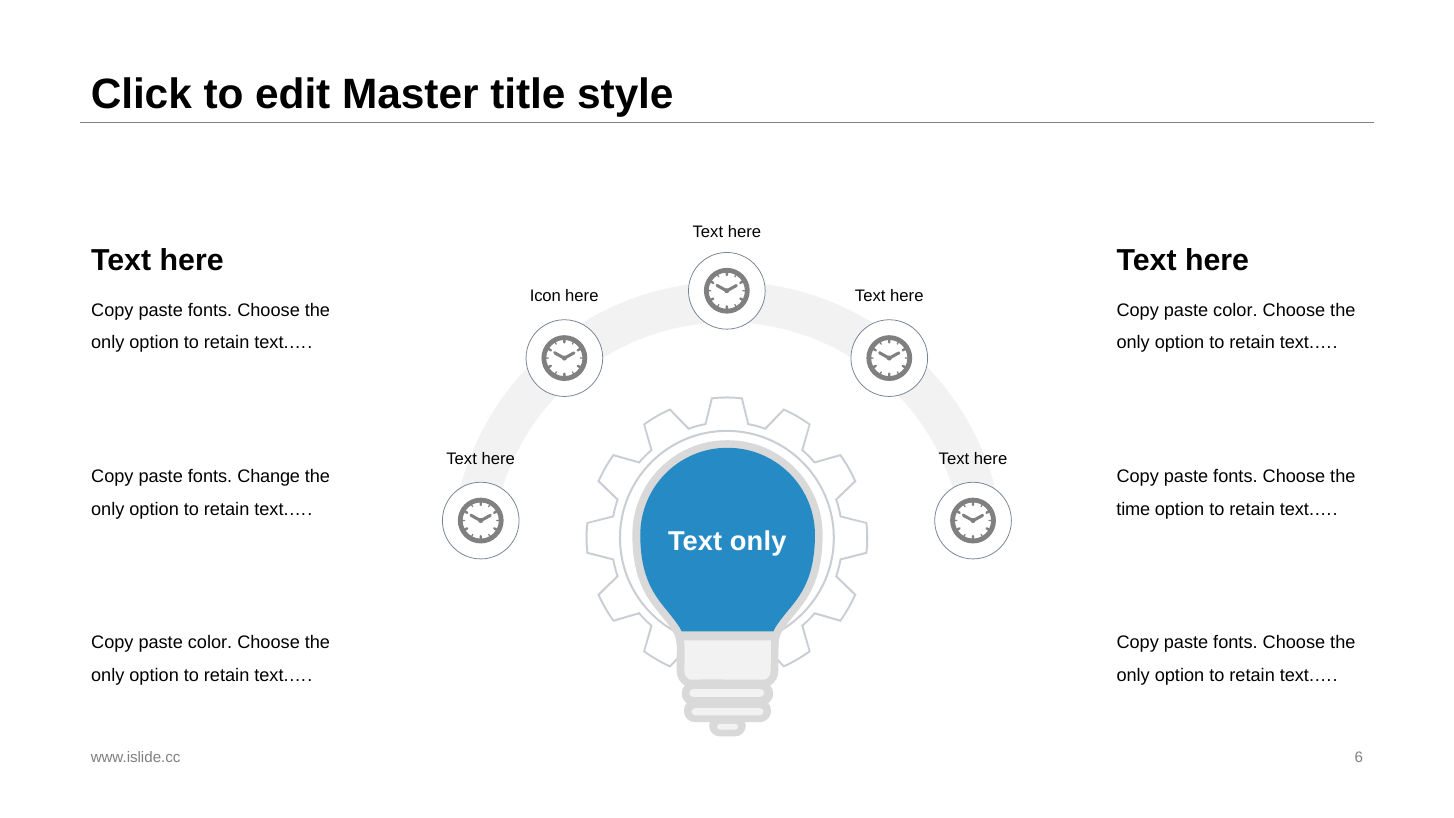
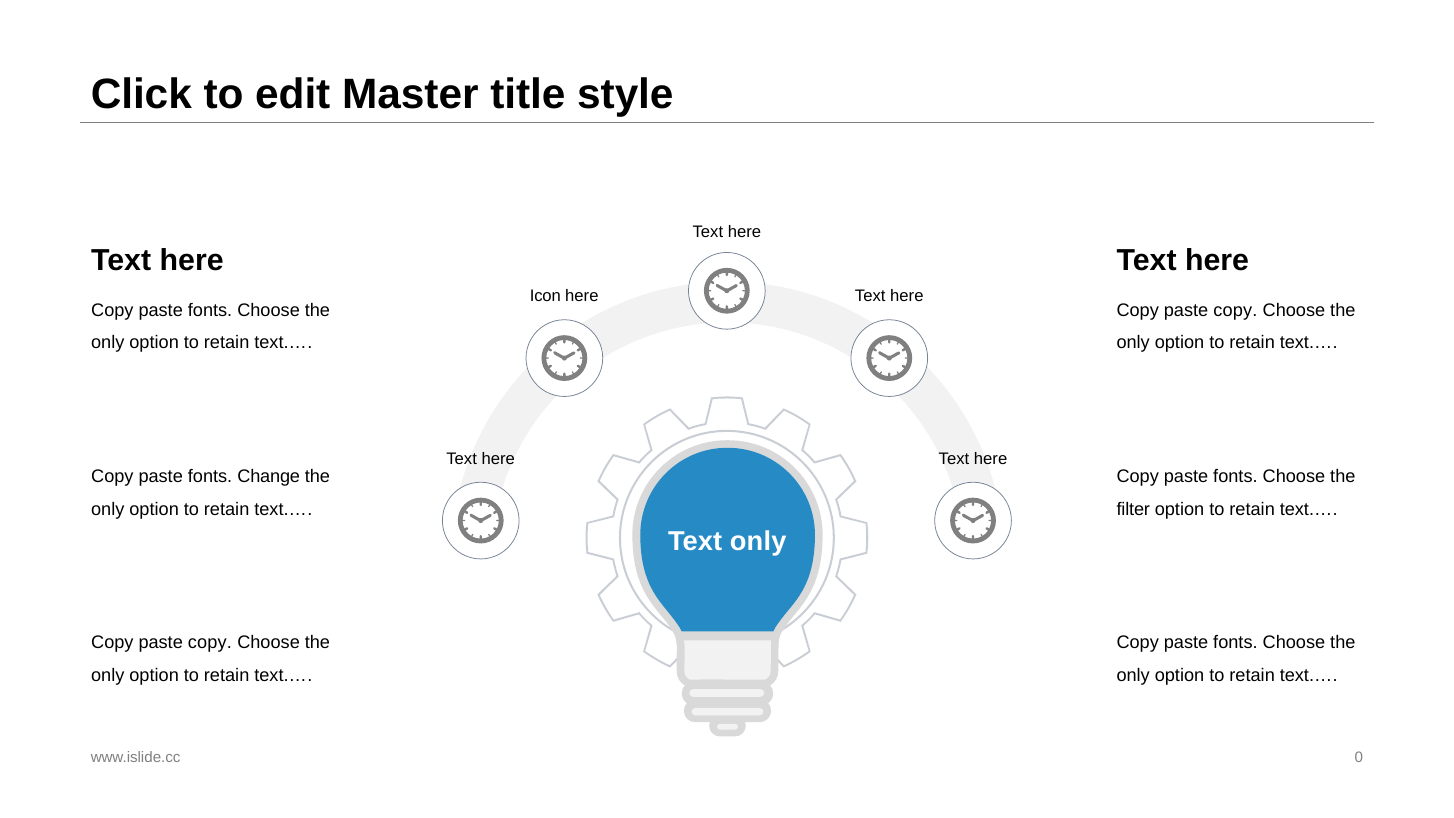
color at (1235, 310): color -> copy
time: time -> filter
color at (210, 642): color -> copy
6: 6 -> 0
